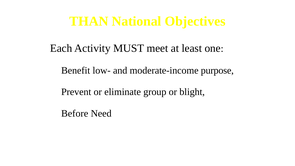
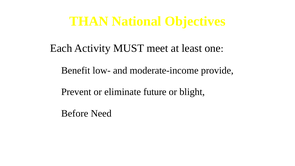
purpose: purpose -> provide
group: group -> future
